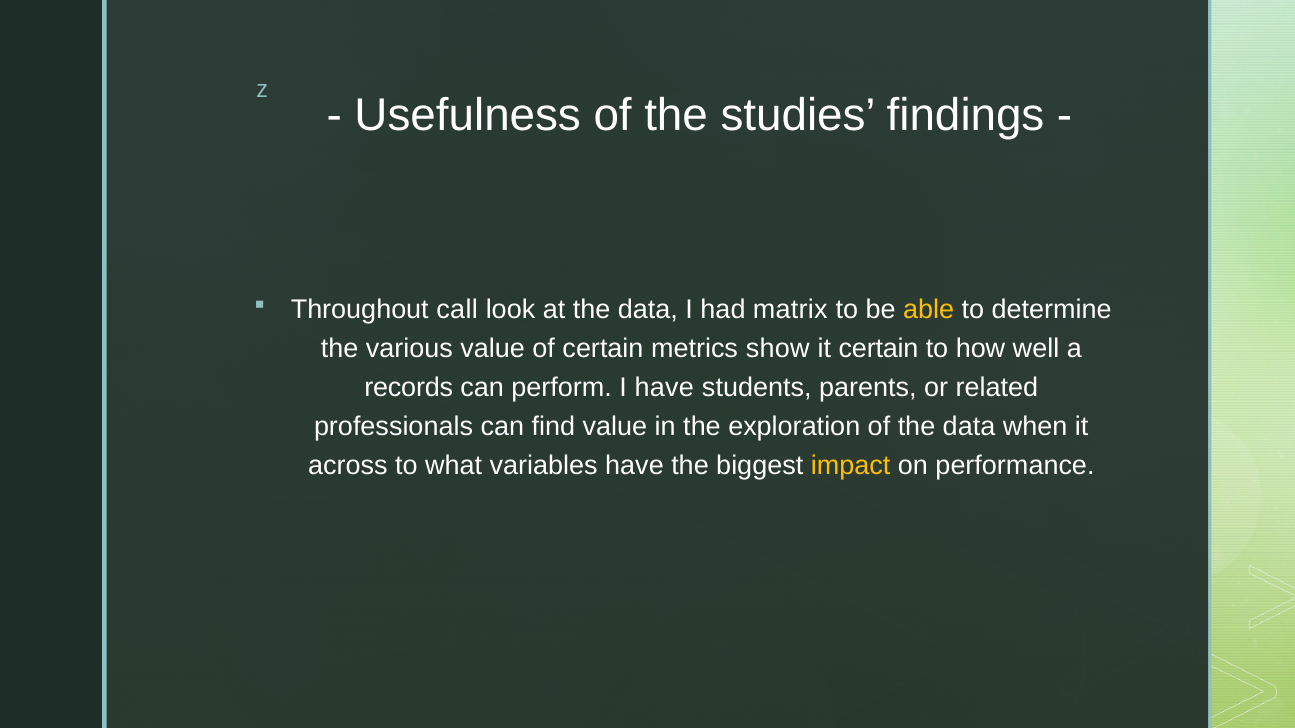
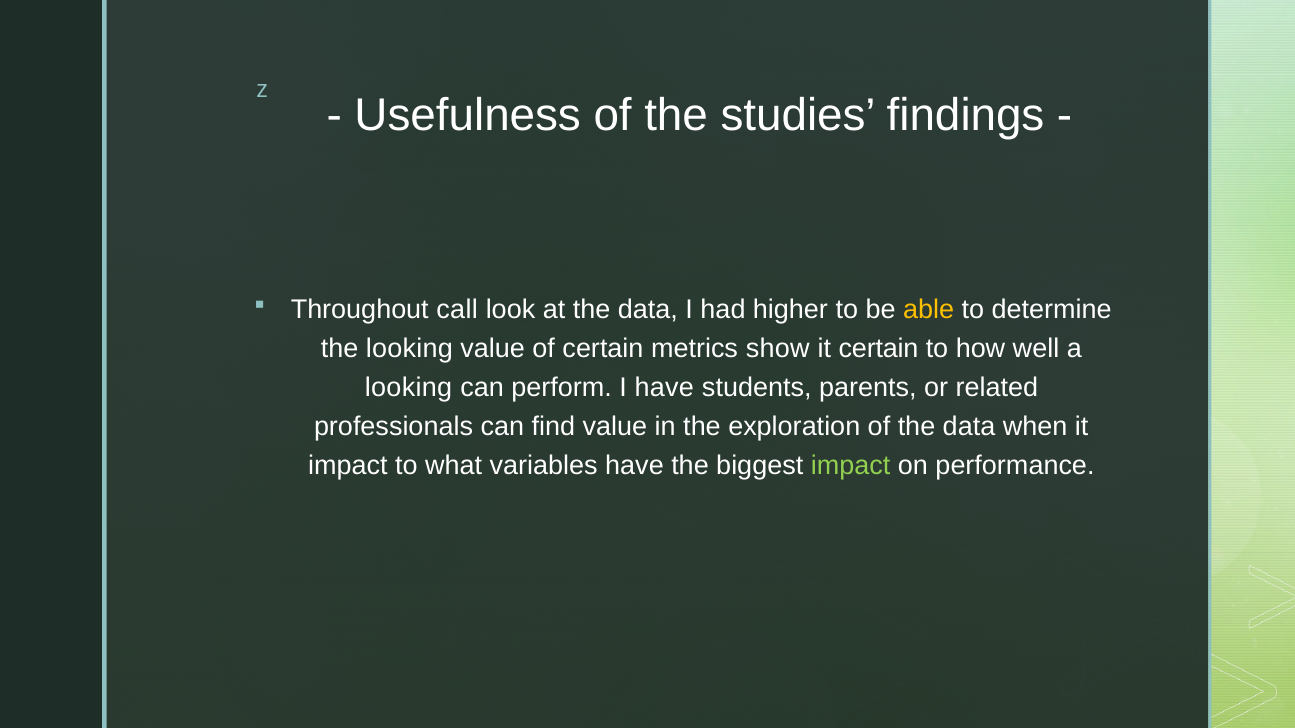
matrix: matrix -> higher
the various: various -> looking
records at (409, 388): records -> looking
across at (348, 465): across -> impact
impact at (851, 465) colour: yellow -> light green
